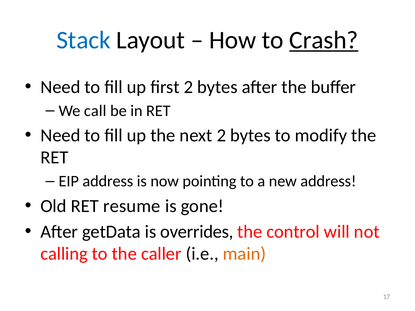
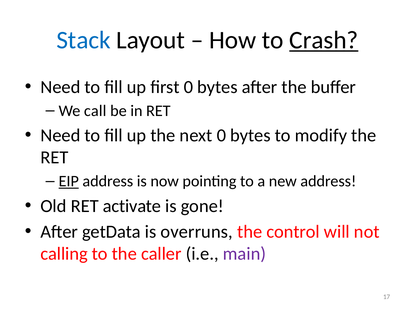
first 2: 2 -> 0
next 2: 2 -> 0
EIP underline: none -> present
resume: resume -> activate
overrides: overrides -> overruns
main colour: orange -> purple
